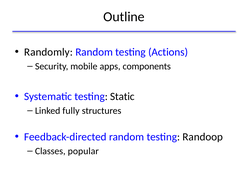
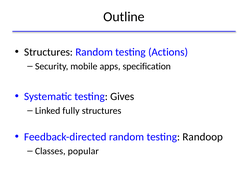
Randomly at (48, 52): Randomly -> Structures
components: components -> specification
Static: Static -> Gives
